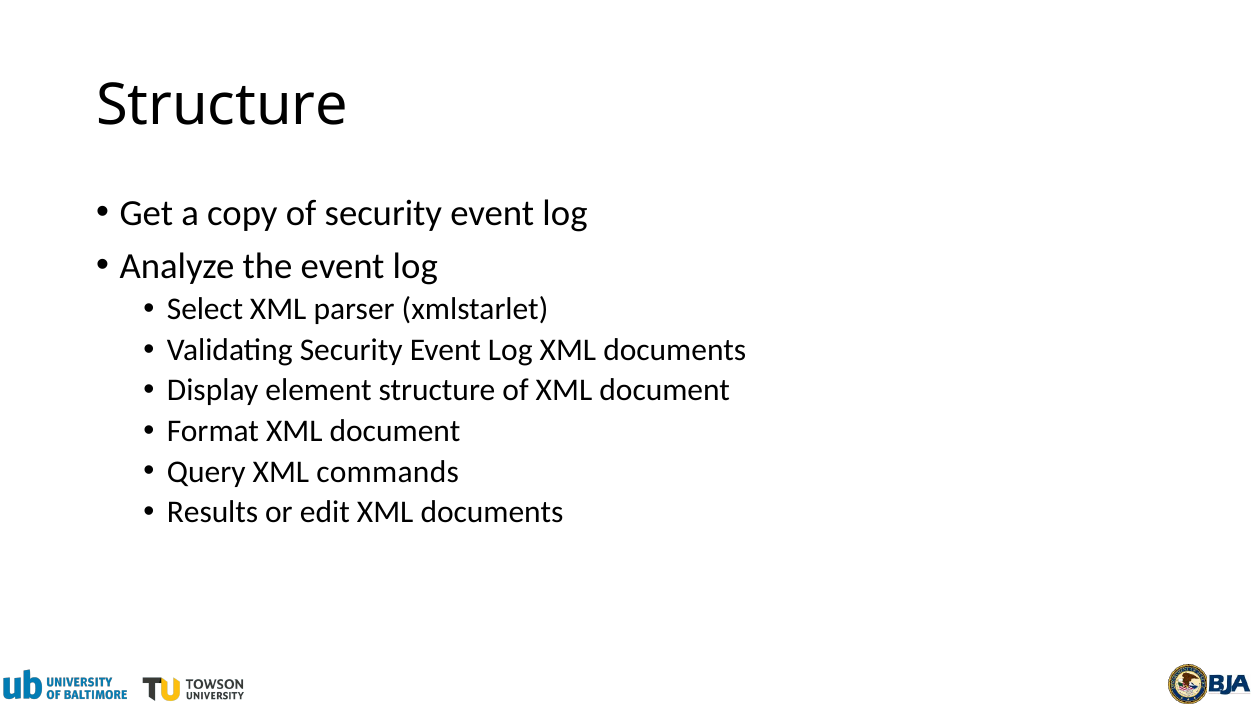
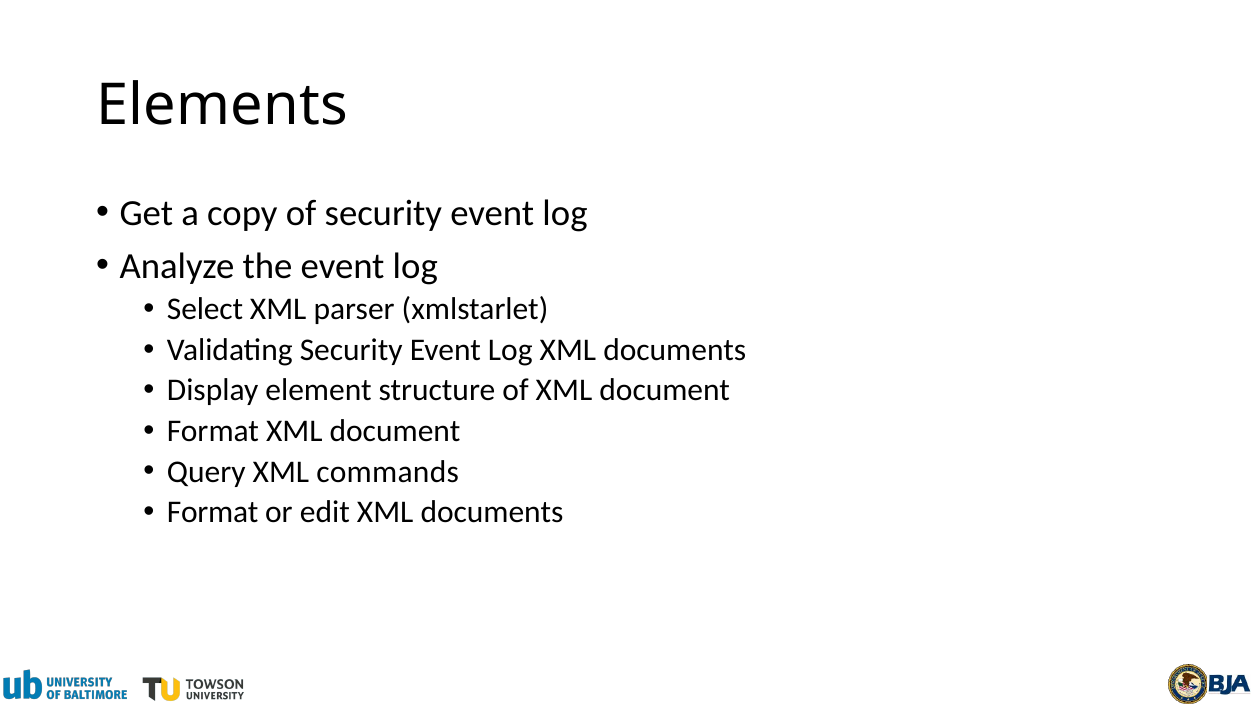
Structure at (222, 106): Structure -> Elements
Results at (213, 512): Results -> Format
